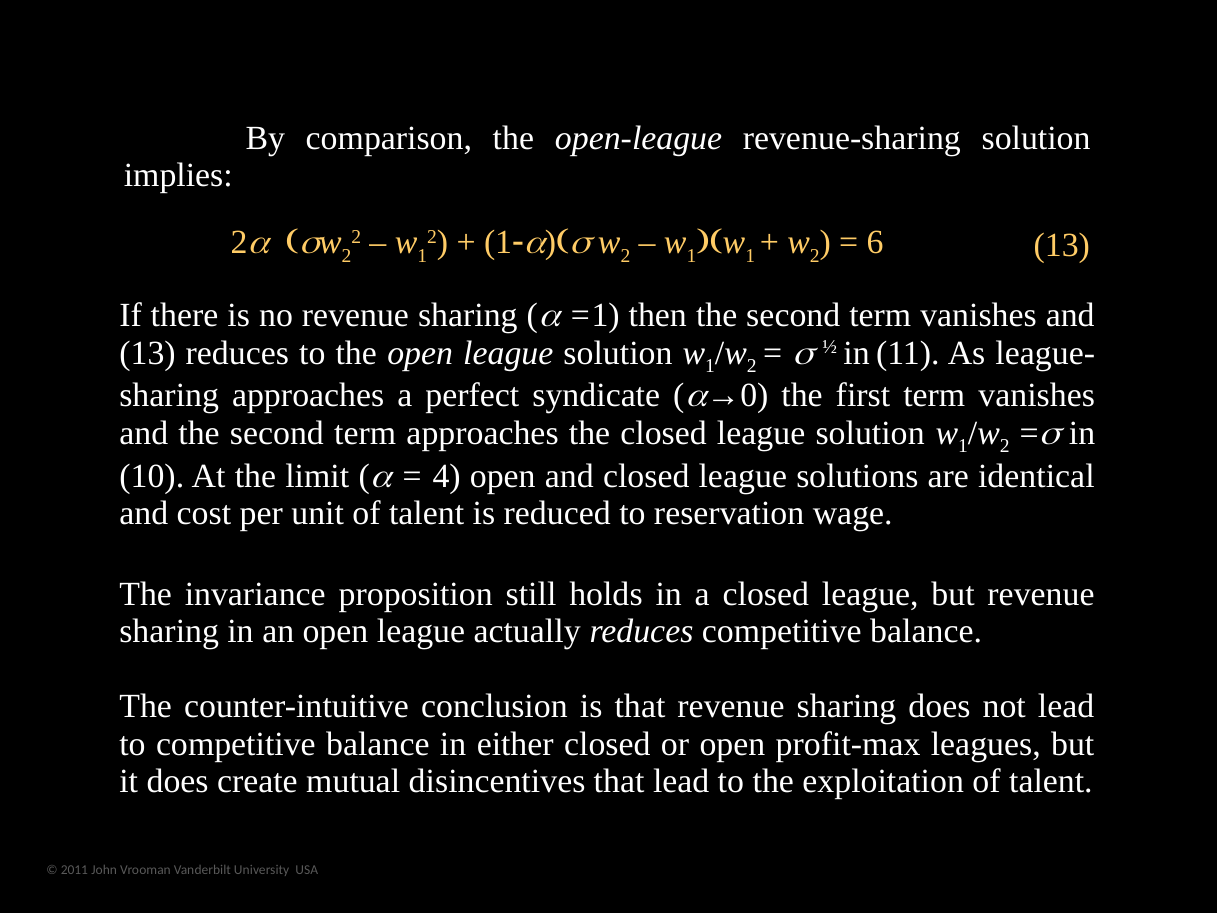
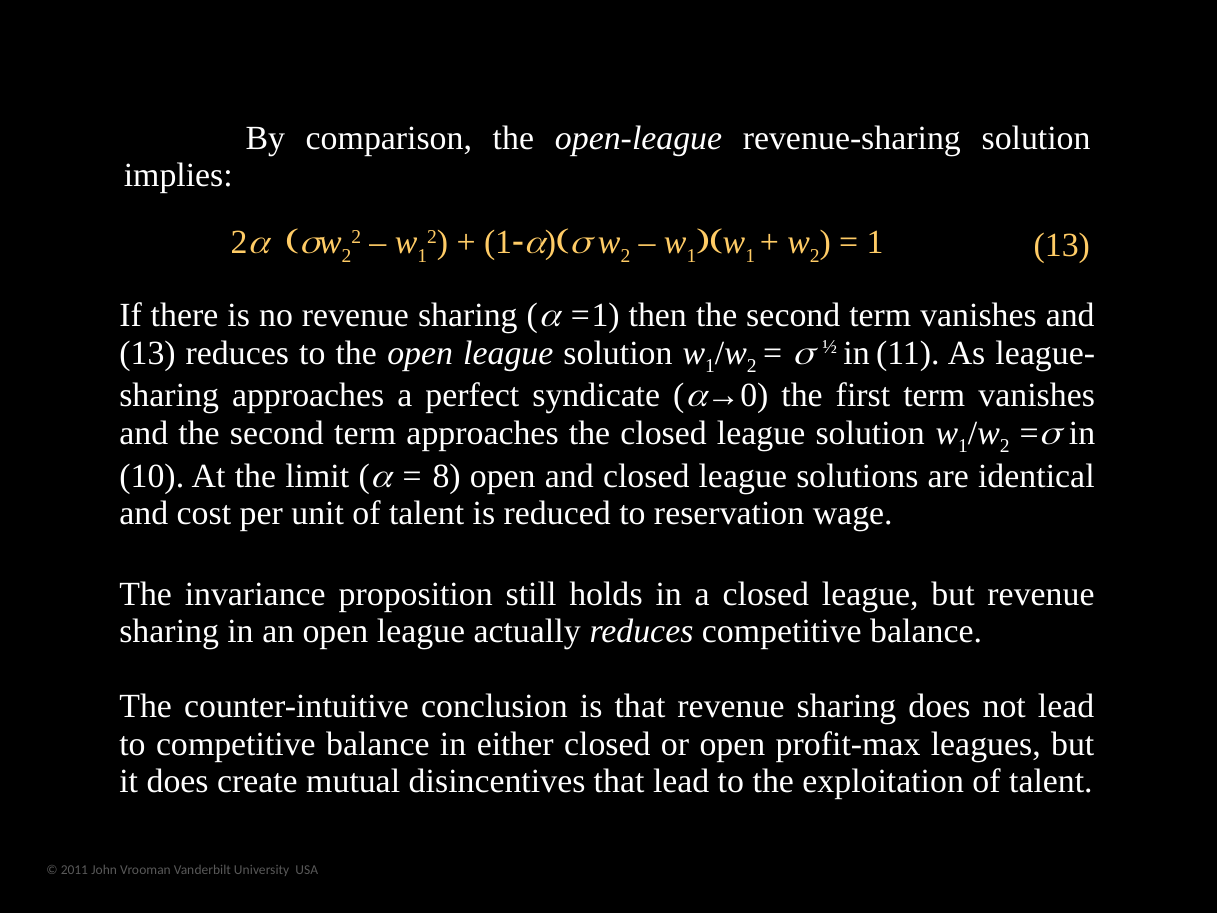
6 at (875, 243): 6 -> 1
4: 4 -> 8
